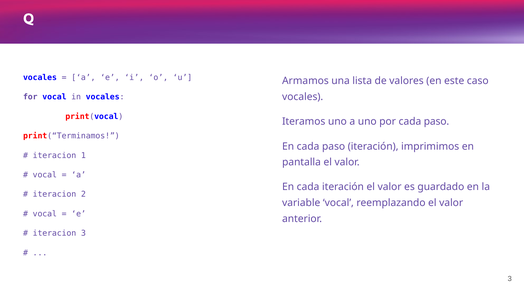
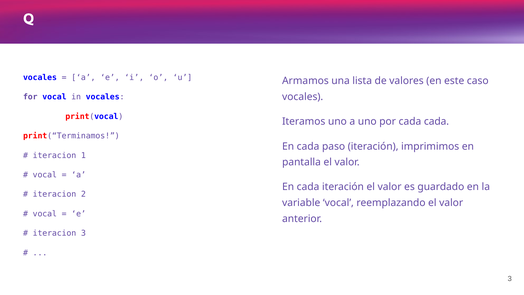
por cada paso: paso -> cada
